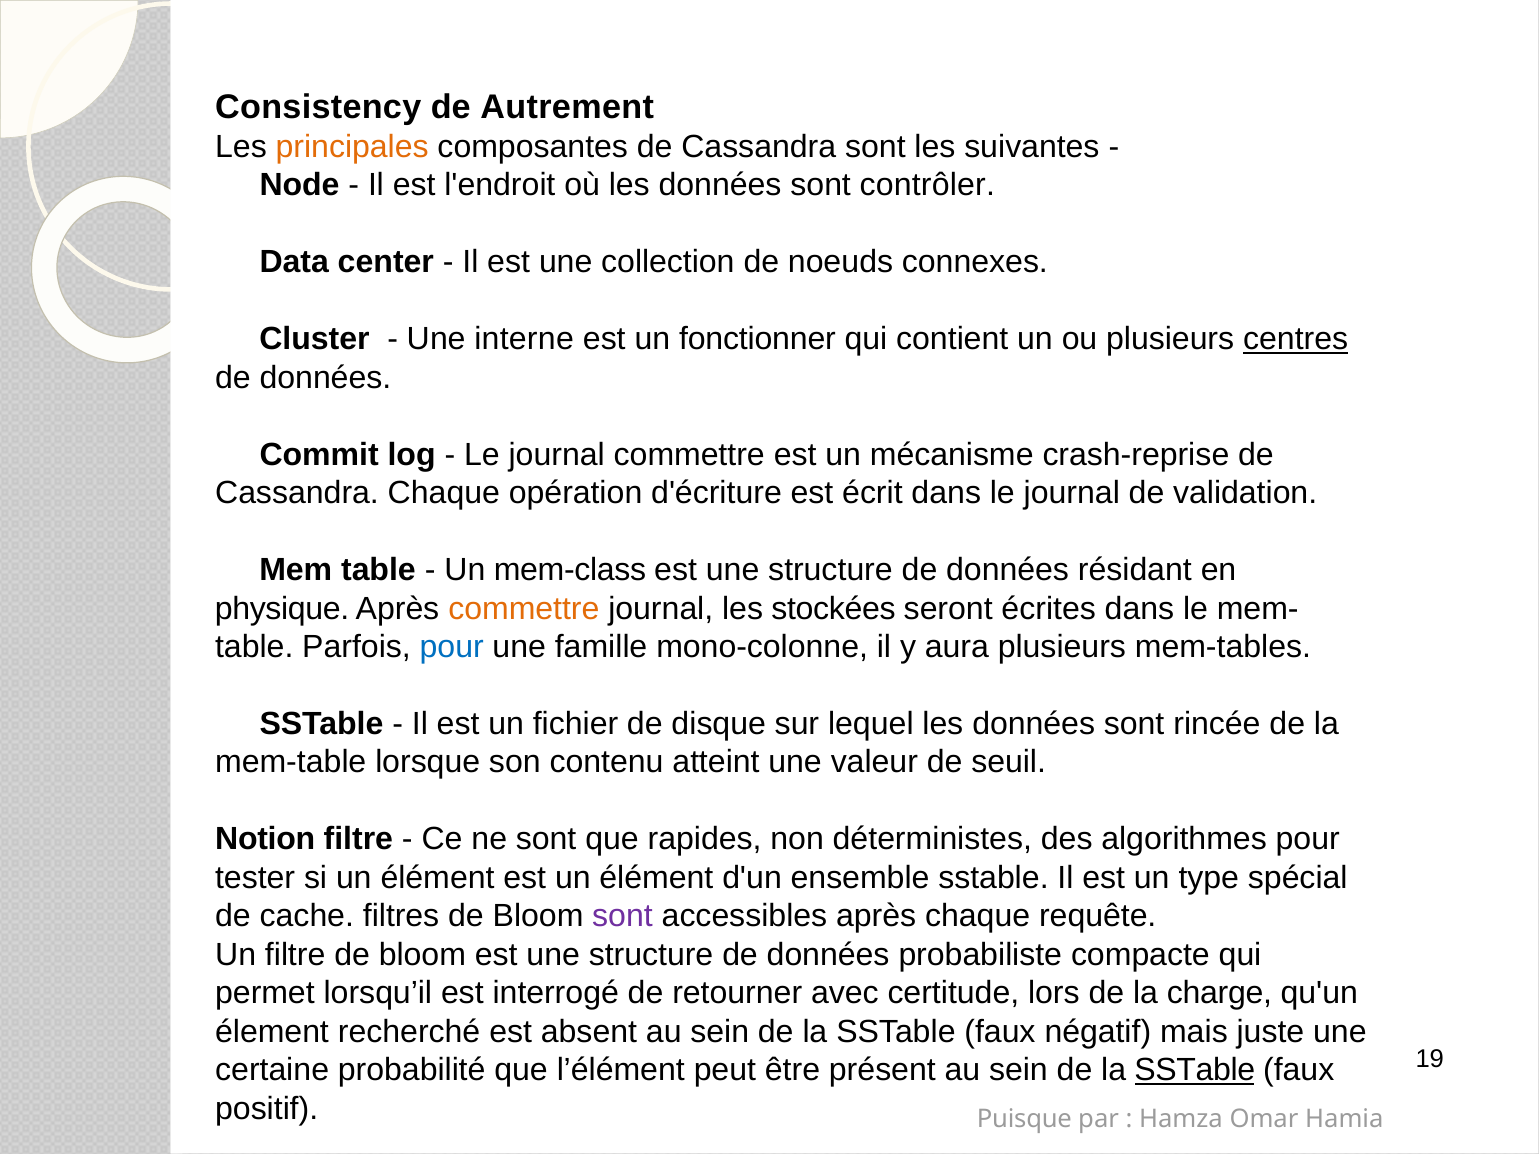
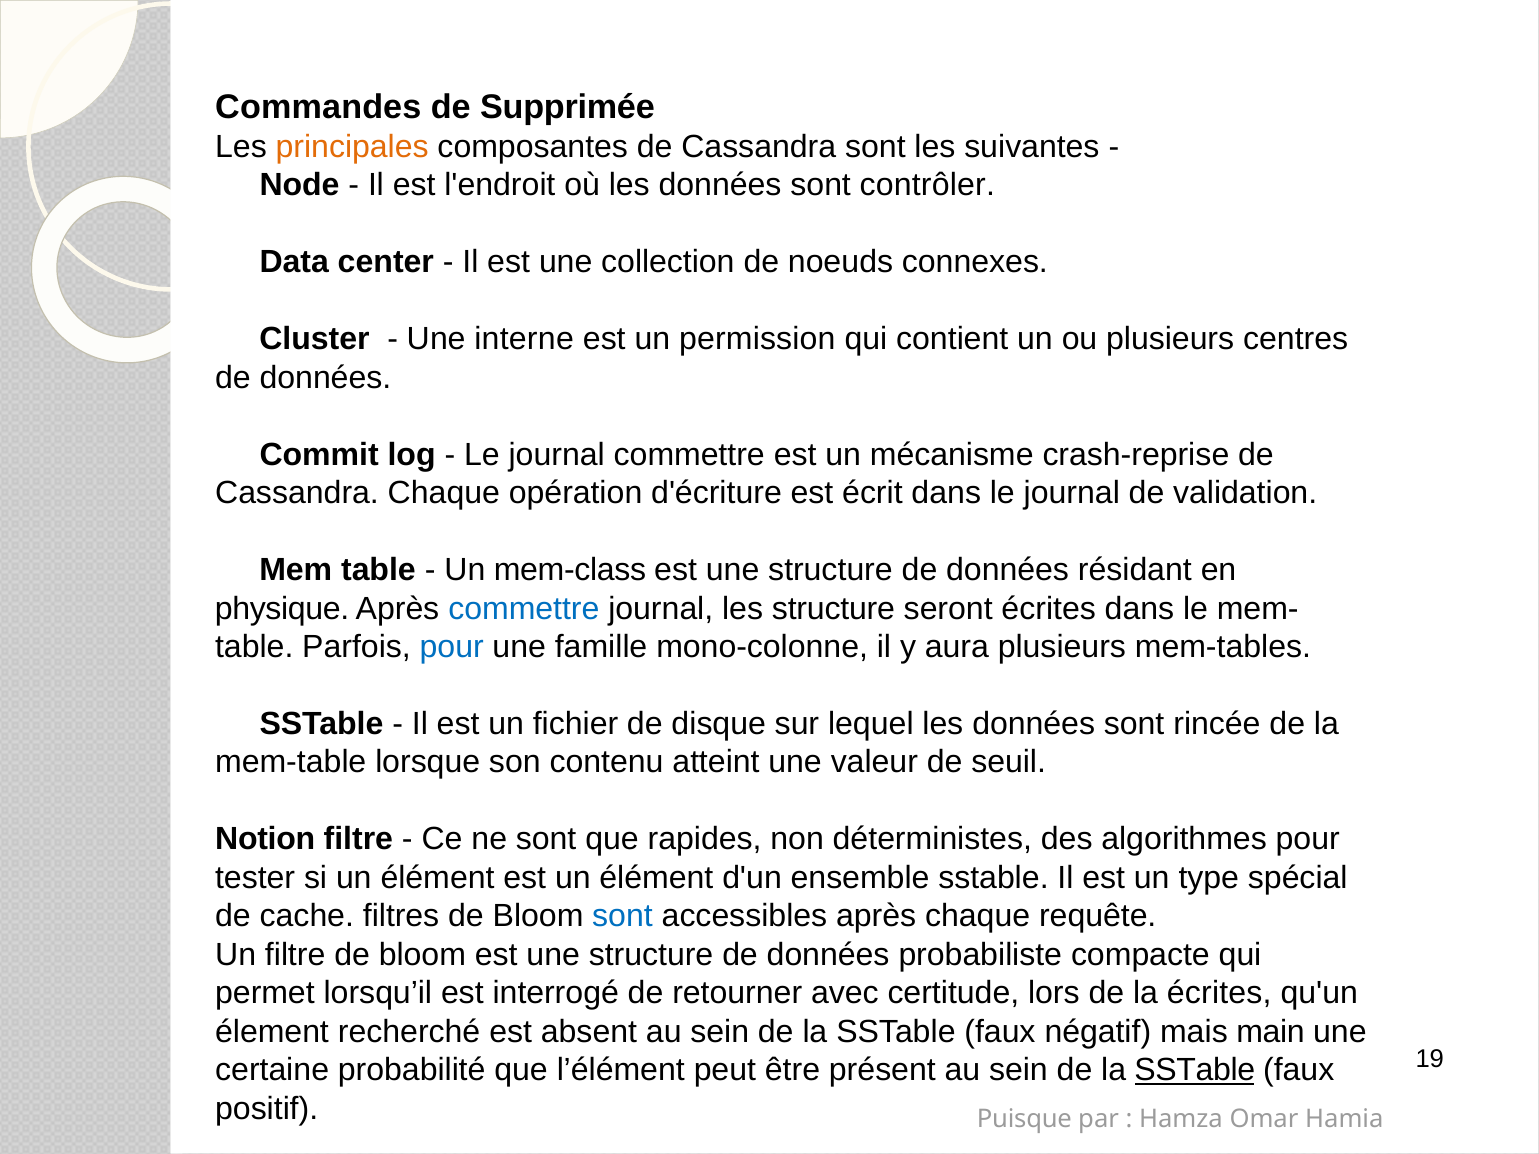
Consistency: Consistency -> Commandes
Autrement: Autrement -> Supprimée
fonctionner: fonctionner -> permission
centres underline: present -> none
commettre at (524, 609) colour: orange -> blue
les stockées: stockées -> structure
sont at (623, 916) colour: purple -> blue
la charge: charge -> écrites
juste: juste -> main
